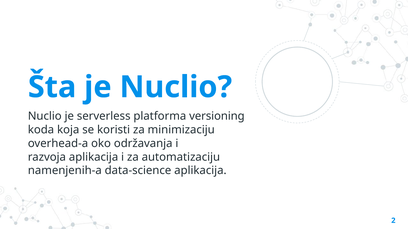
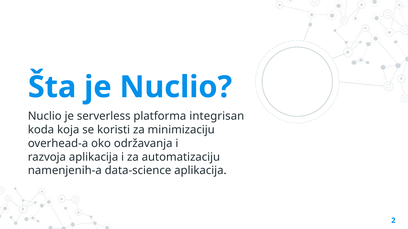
versioning: versioning -> integrisan
